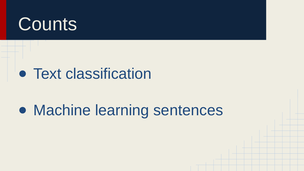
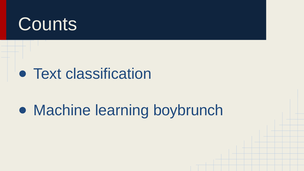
sentences: sentences -> boybrunch
